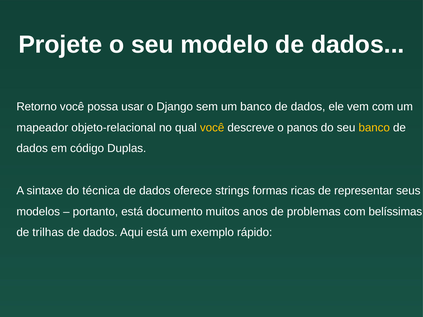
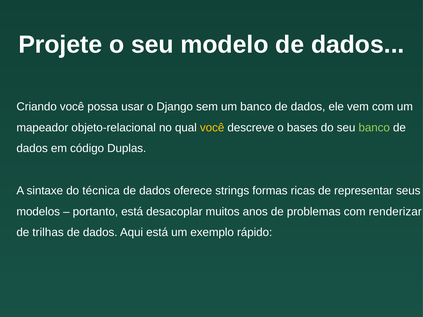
Retorno: Retorno -> Criando
panos: panos -> bases
banco at (374, 128) colour: yellow -> light green
documento: documento -> desacoplar
belíssimas: belíssimas -> renderizar
